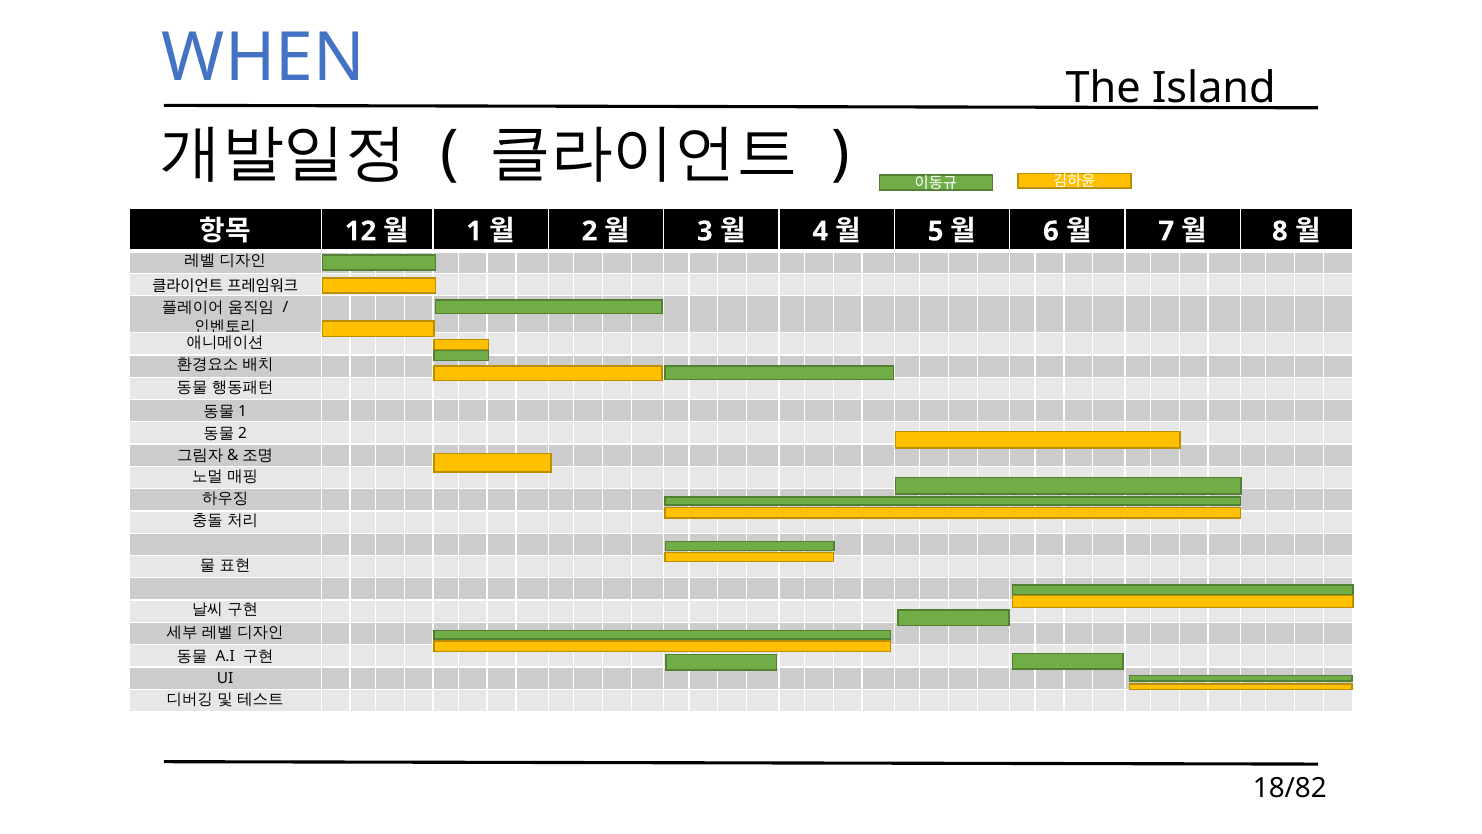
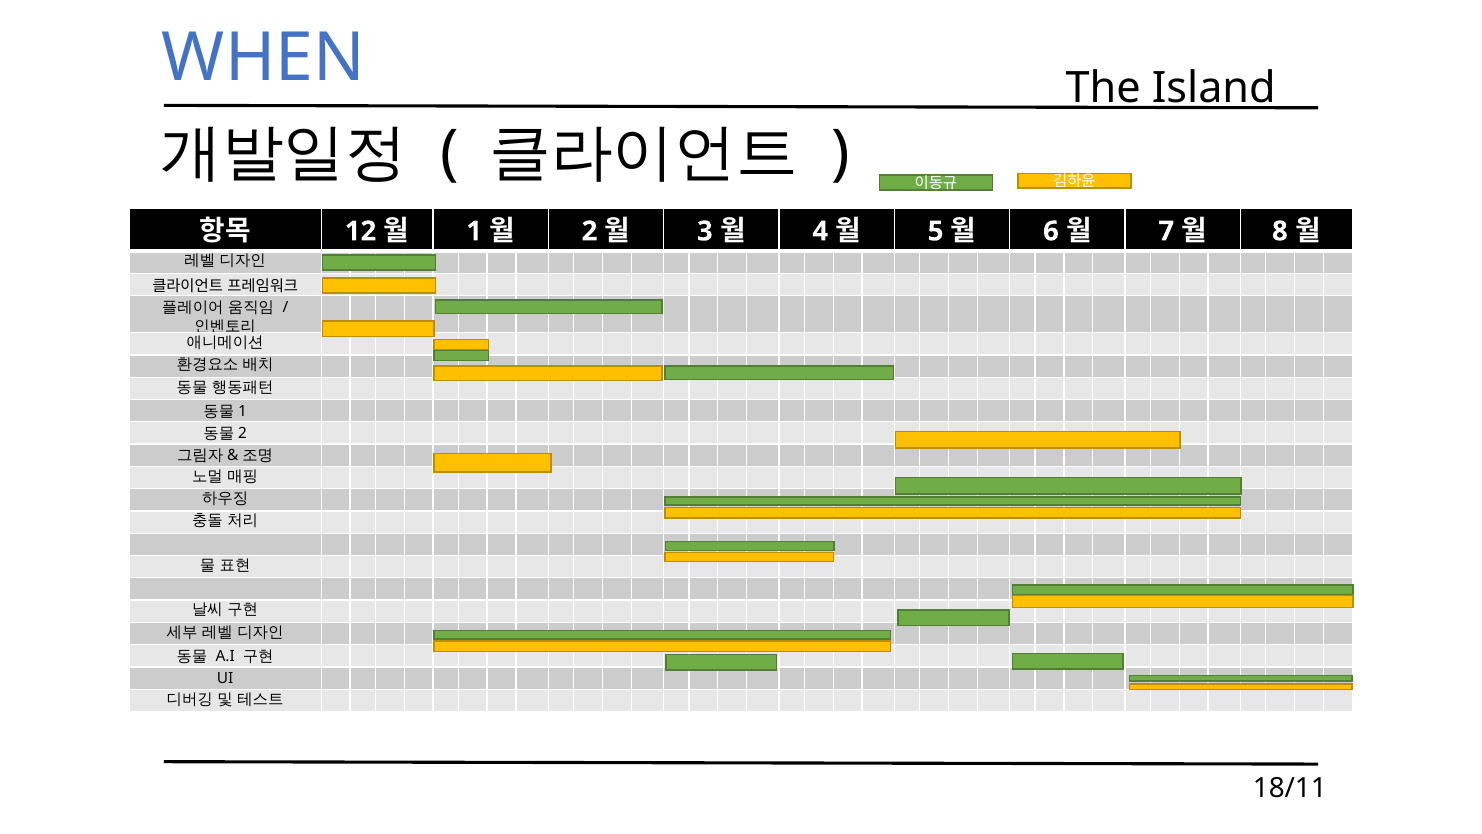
18/82: 18/82 -> 18/11
